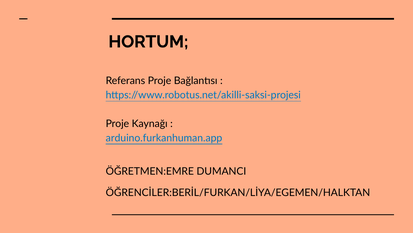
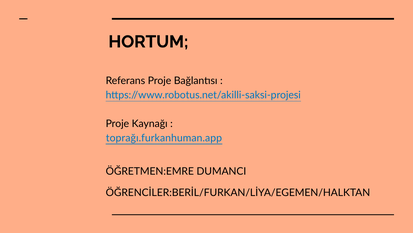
arduino.furkanhuman.app: arduino.furkanhuman.app -> toprağı.furkanhuman.app
